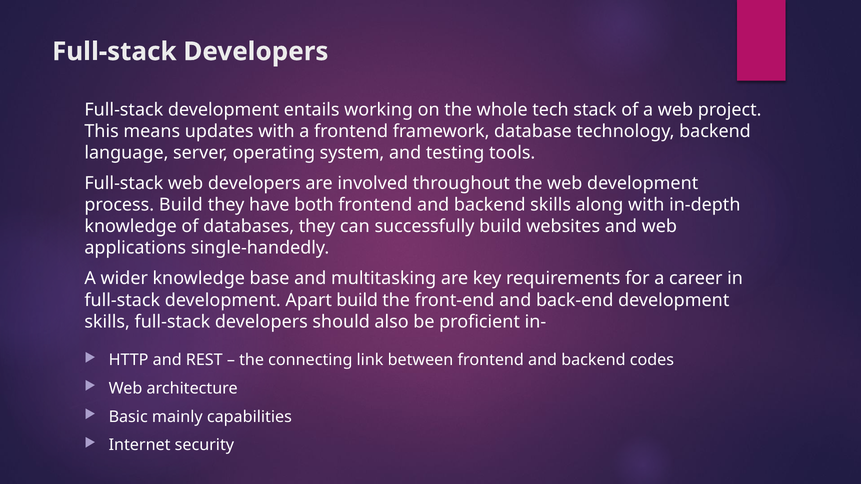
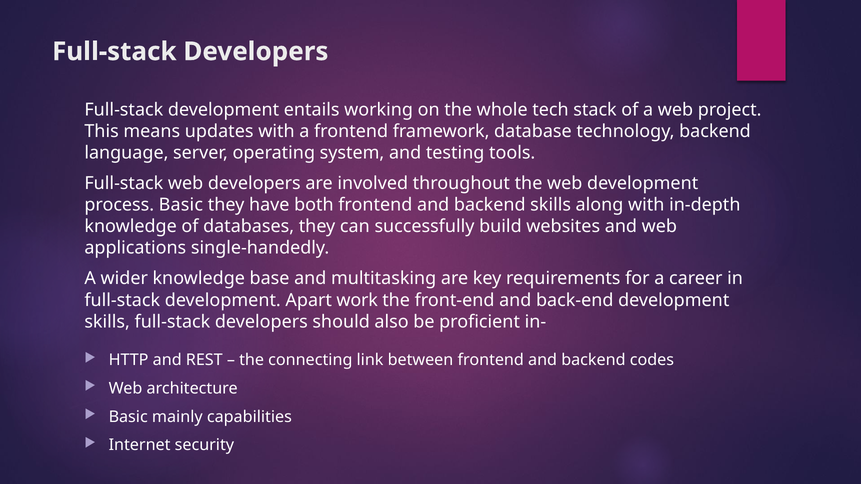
process Build: Build -> Basic
Apart build: build -> work
